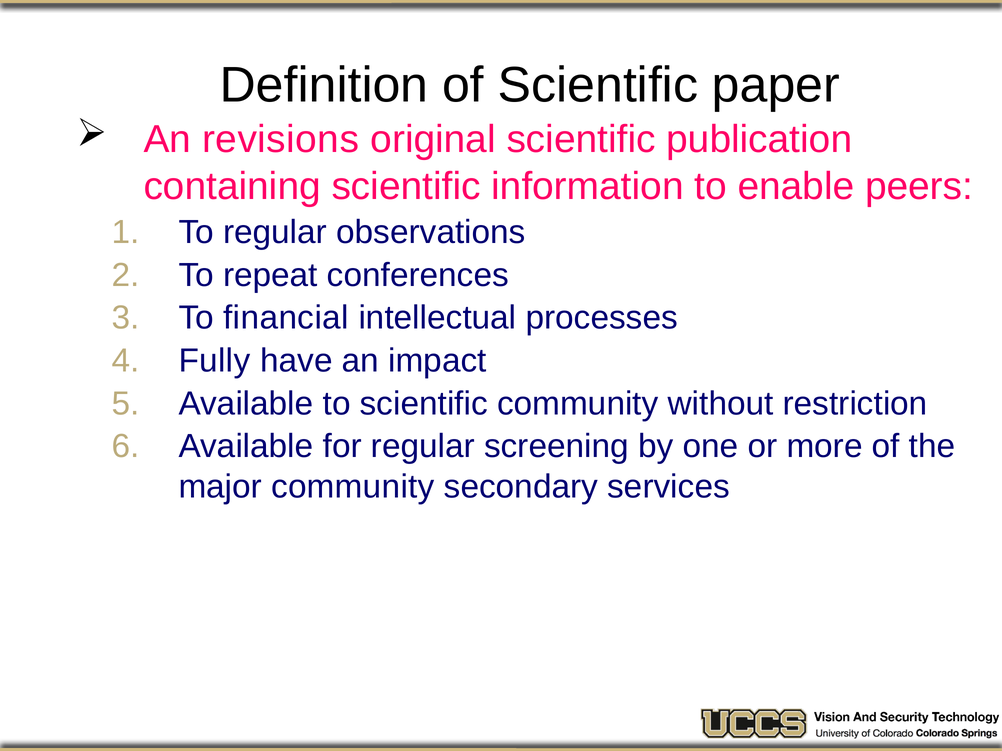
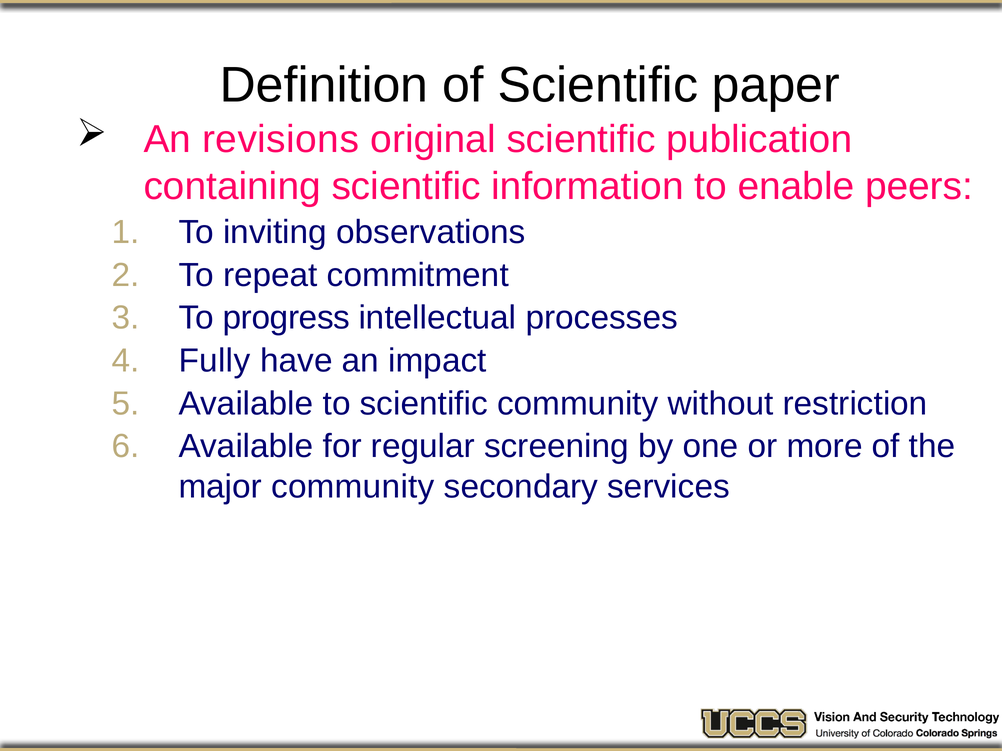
To regular: regular -> inviting
conferences: conferences -> commitment
financial: financial -> progress
